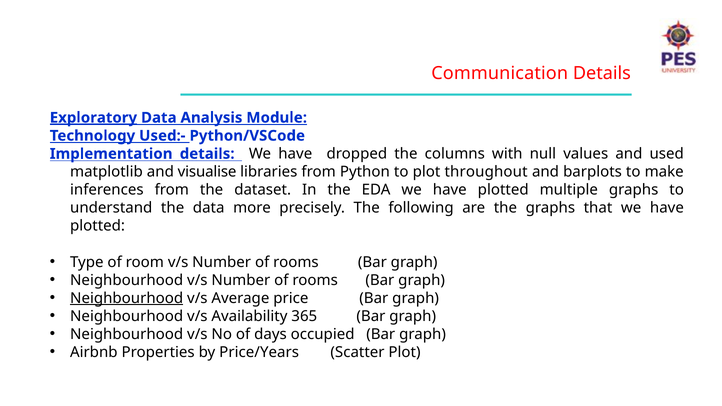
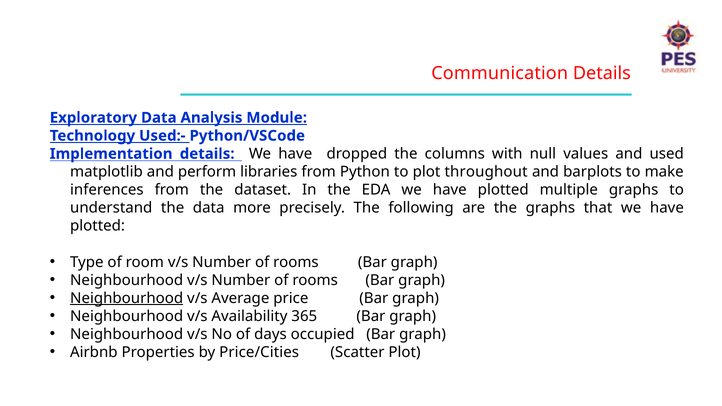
Exploratory underline: present -> none
visualise: visualise -> perform
Price/Years: Price/Years -> Price/Cities
